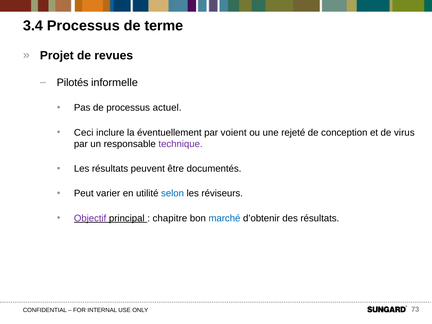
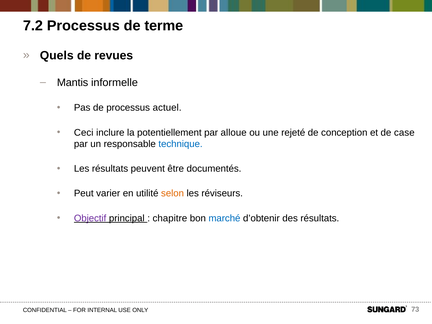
3.4: 3.4 -> 7.2
Projet: Projet -> Quels
Pilotés: Pilotés -> Mantis
éventuellement: éventuellement -> potentiellement
voient: voient -> alloue
virus: virus -> case
technique colour: purple -> blue
selon colour: blue -> orange
